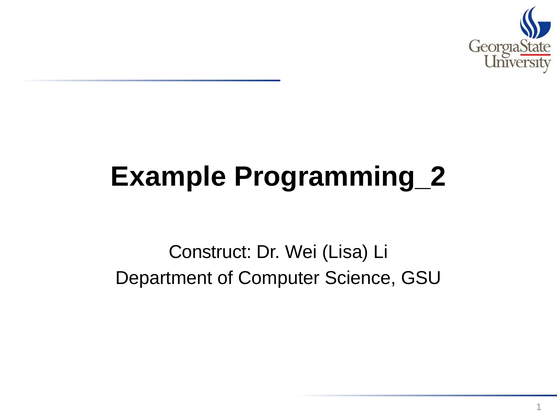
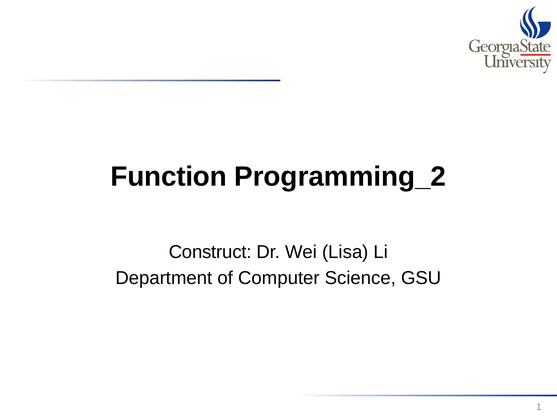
Example: Example -> Function
